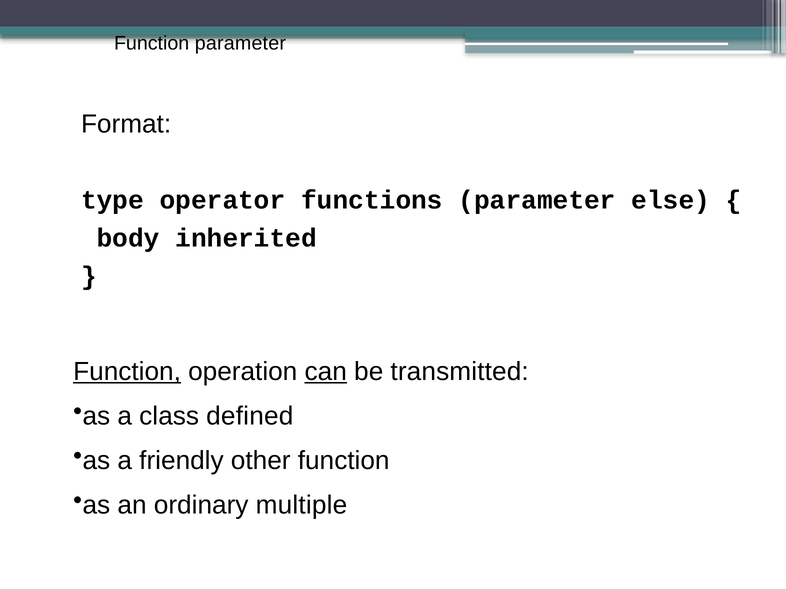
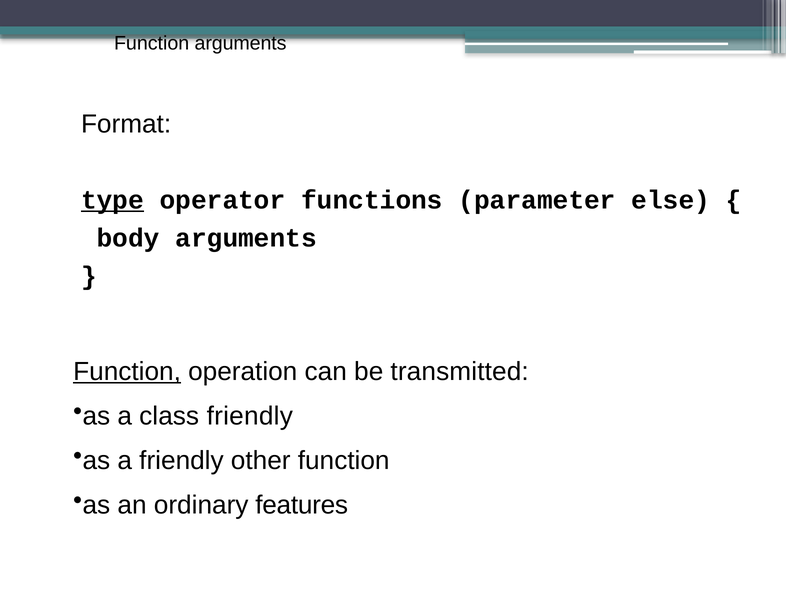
Function parameter: parameter -> arguments
type underline: none -> present
body inherited: inherited -> arguments
can underline: present -> none
class defined: defined -> friendly
multiple: multiple -> features
